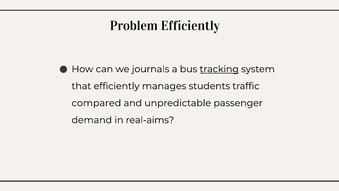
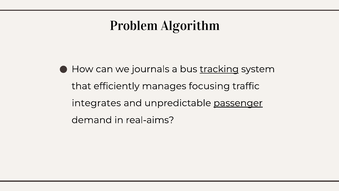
Problem Efficiently: Efficiently -> Algorithm
students: students -> focusing
compared: compared -> integrates
passenger underline: none -> present
